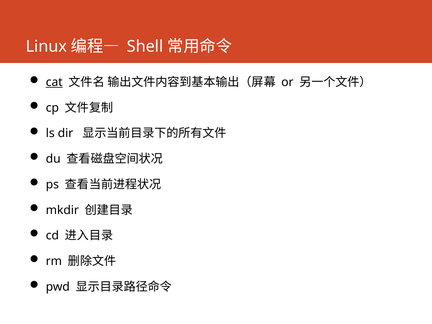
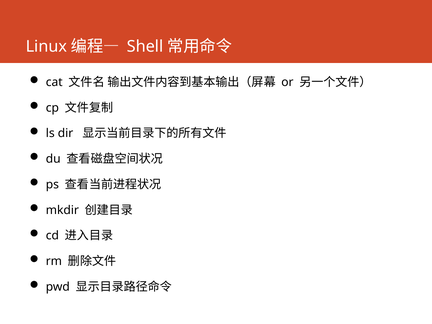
cat underline: present -> none
